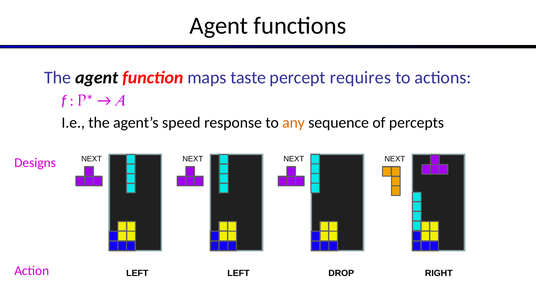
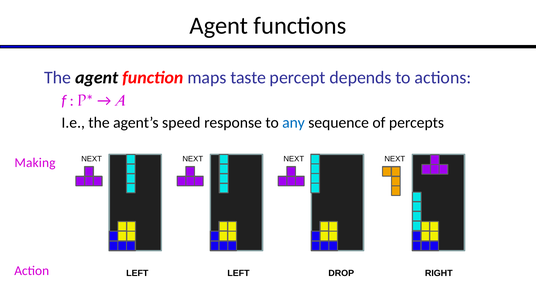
requires: requires -> depends
any colour: orange -> blue
Designs: Designs -> Making
